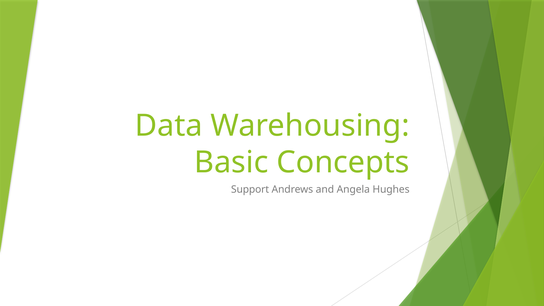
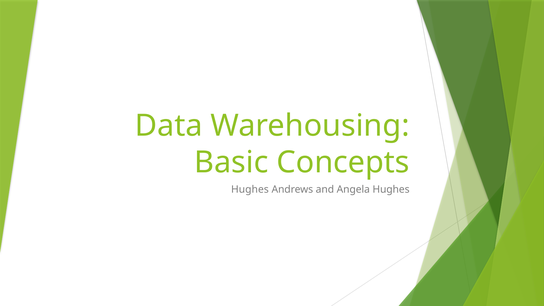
Support at (250, 190): Support -> Hughes
